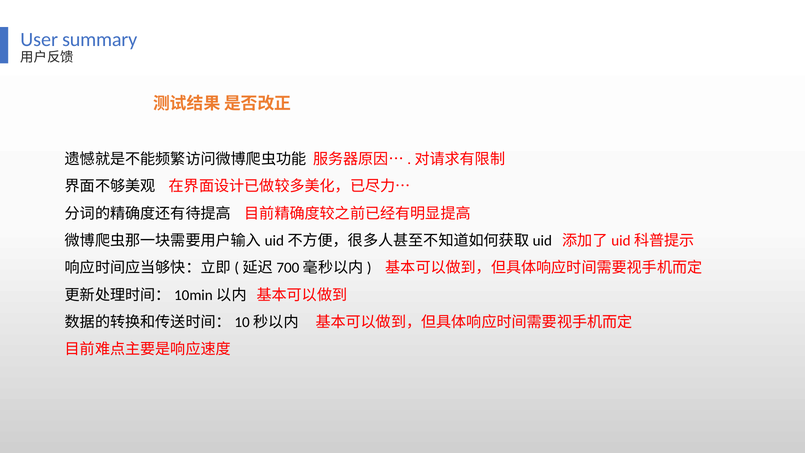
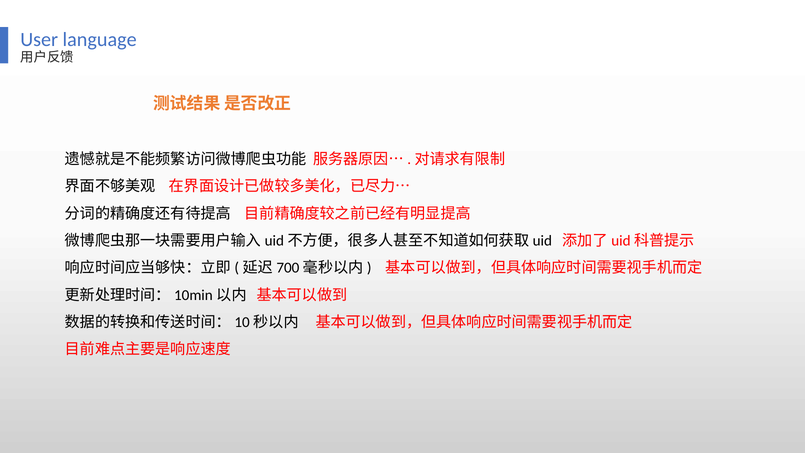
summary: summary -> language
